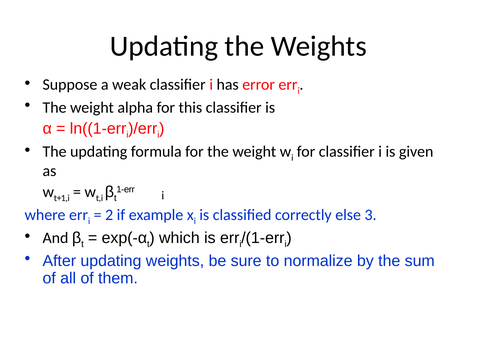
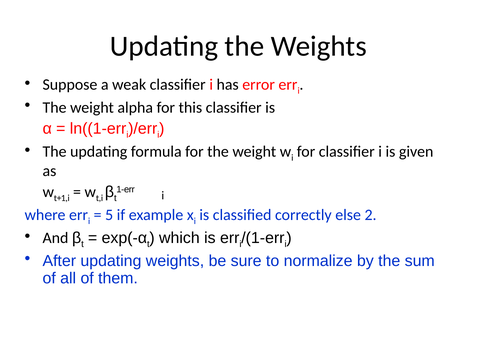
2: 2 -> 5
3: 3 -> 2
